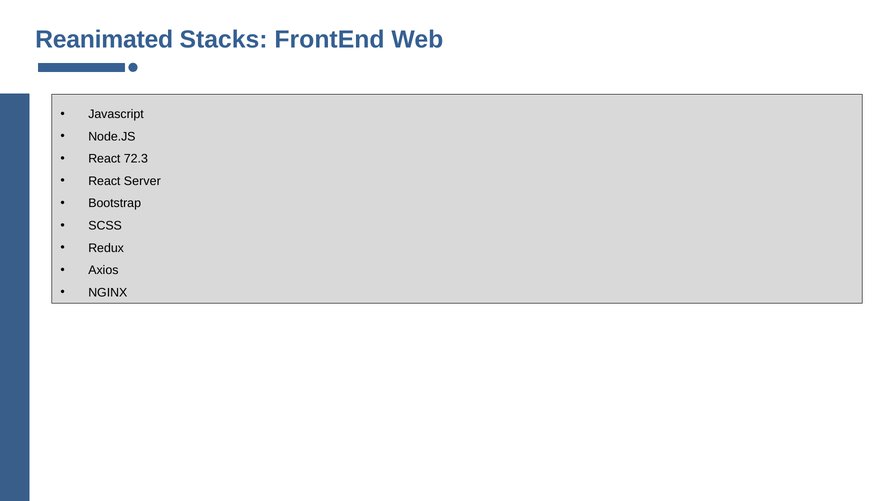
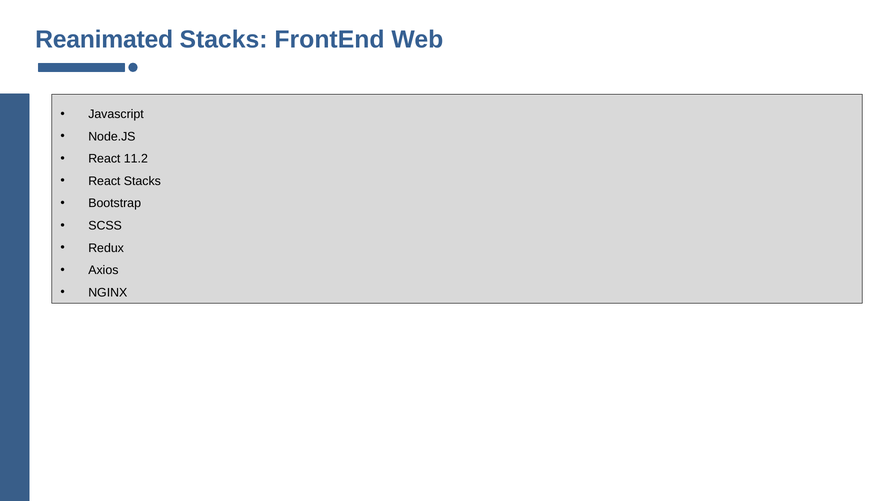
72.3: 72.3 -> 11.2
React Server: Server -> Stacks
